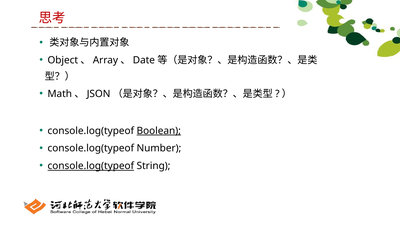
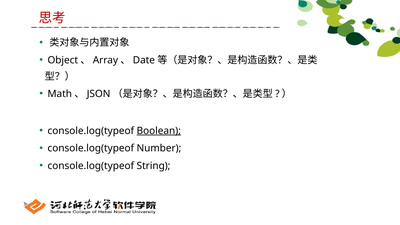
console.log(typeof at (91, 166) underline: present -> none
